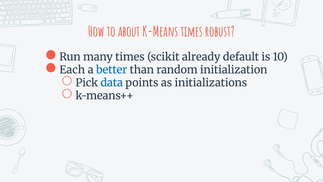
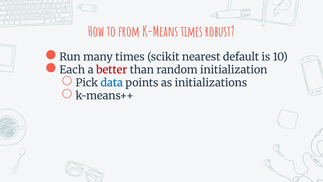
about: about -> from
already: already -> nearest
better colour: blue -> red
